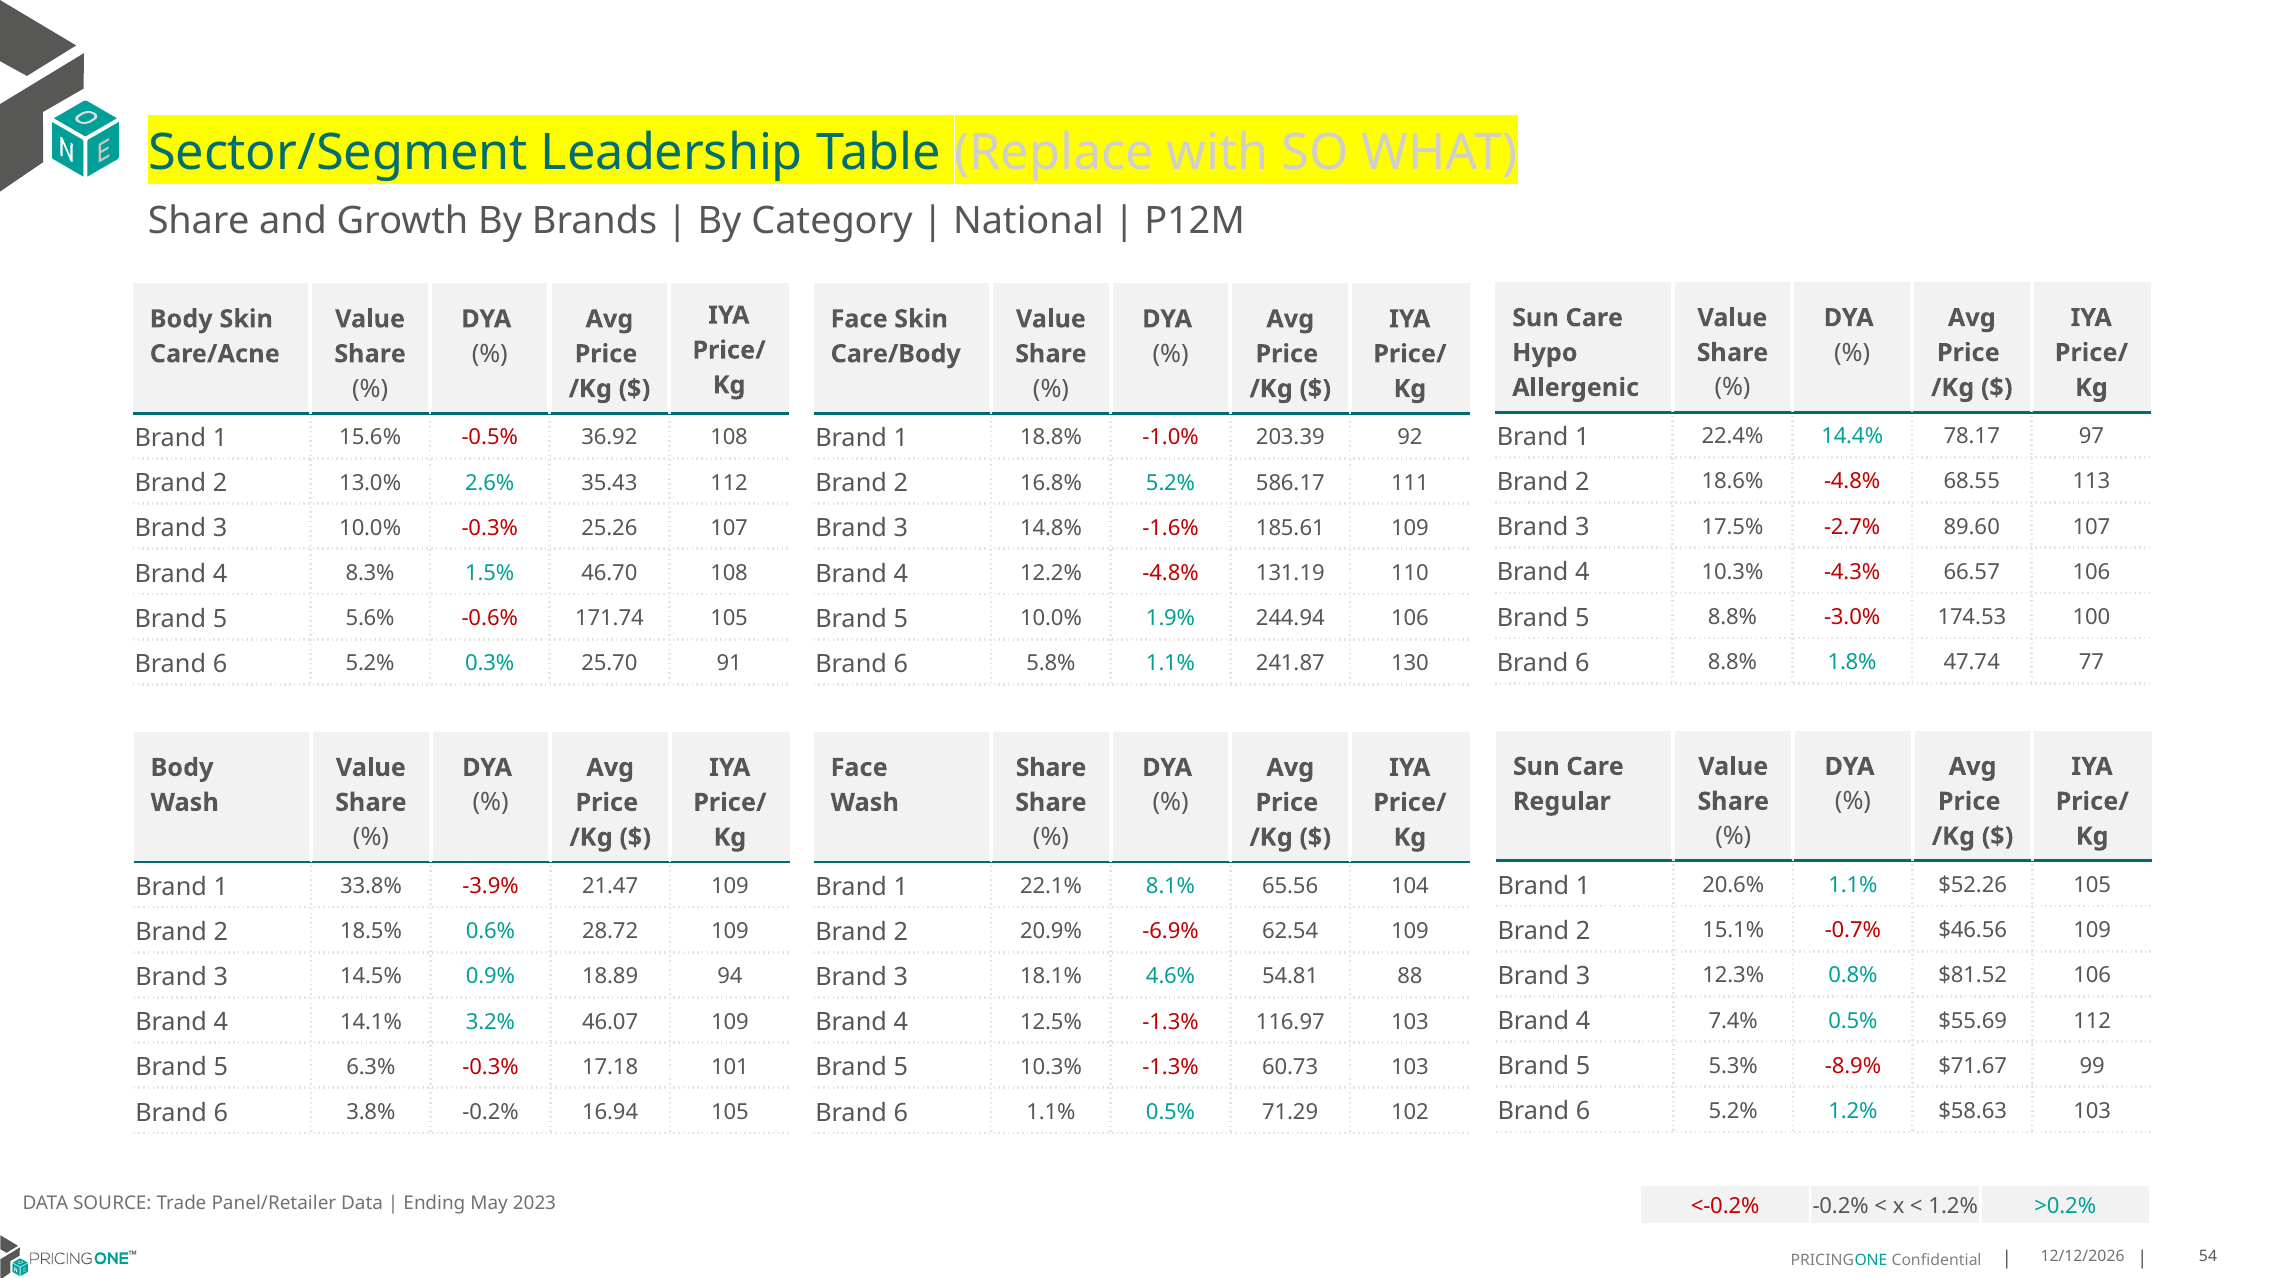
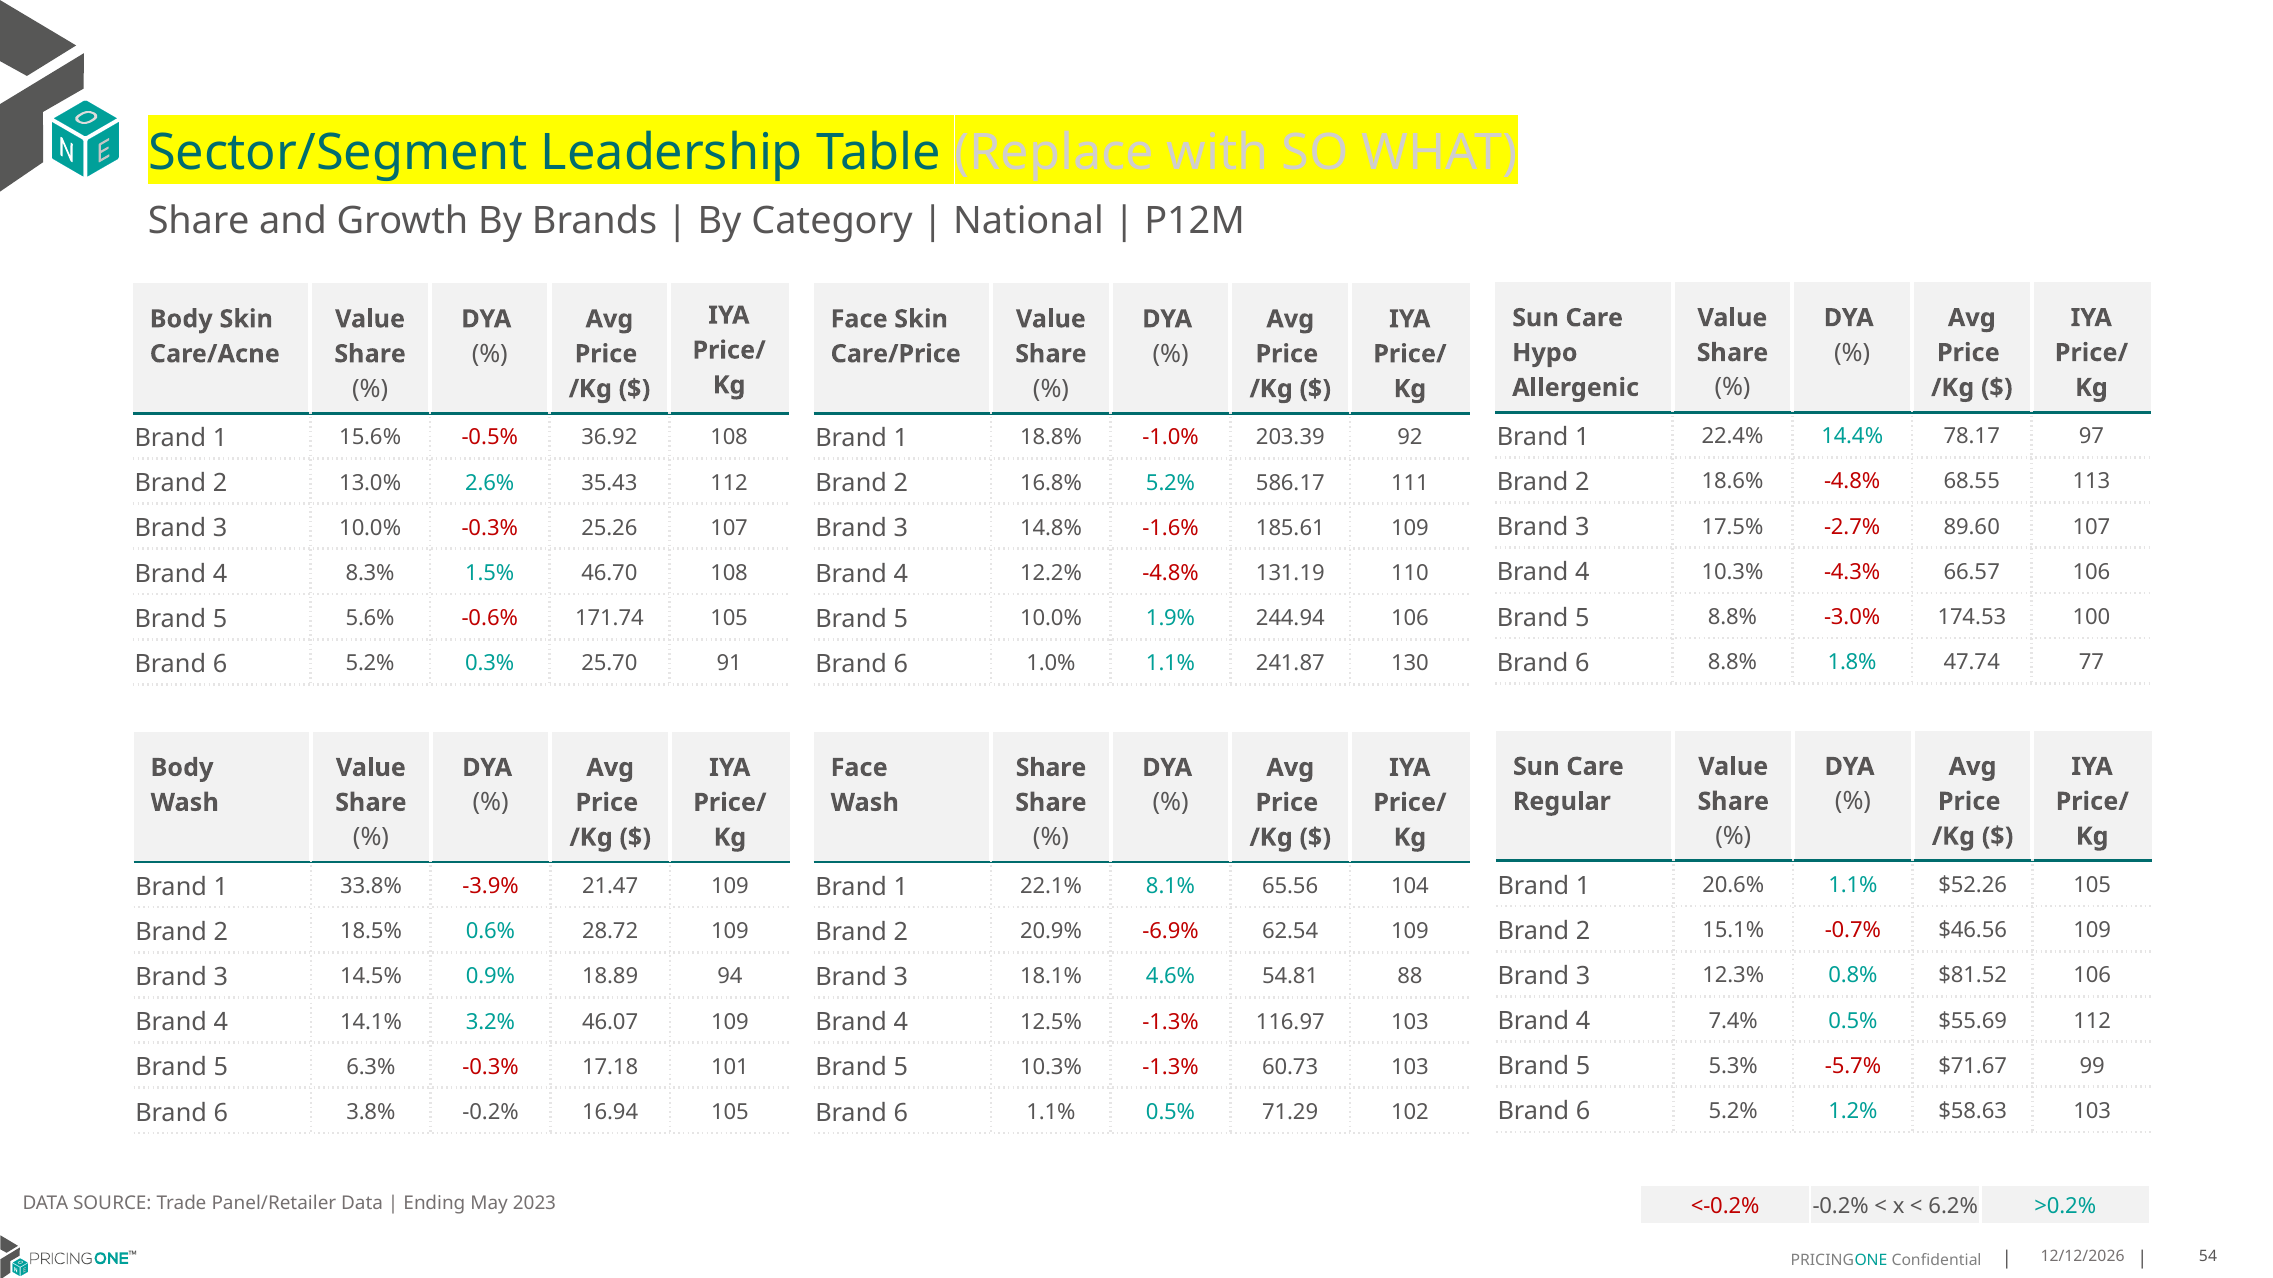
Care/Body: Care/Body -> Care/Price
5.8%: 5.8% -> 1.0%
-8.9%: -8.9% -> -5.7%
1.2% at (1953, 1207): 1.2% -> 6.2%
